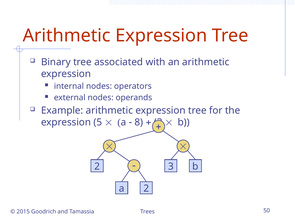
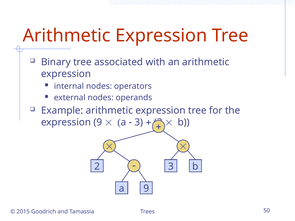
expression 5: 5 -> 9
8 at (139, 122): 8 -> 3
a 2: 2 -> 9
